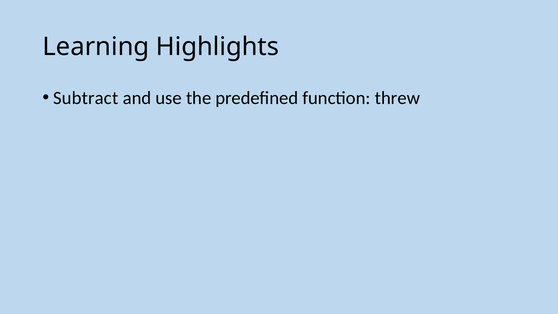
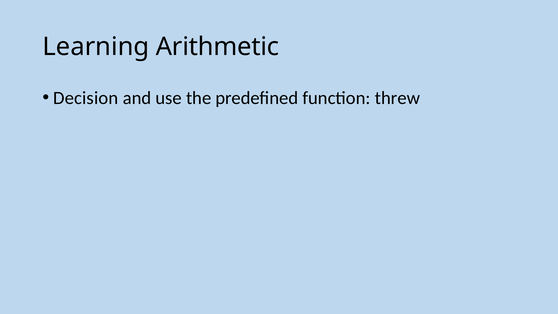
Highlights: Highlights -> Arithmetic
Subtract: Subtract -> Decision
